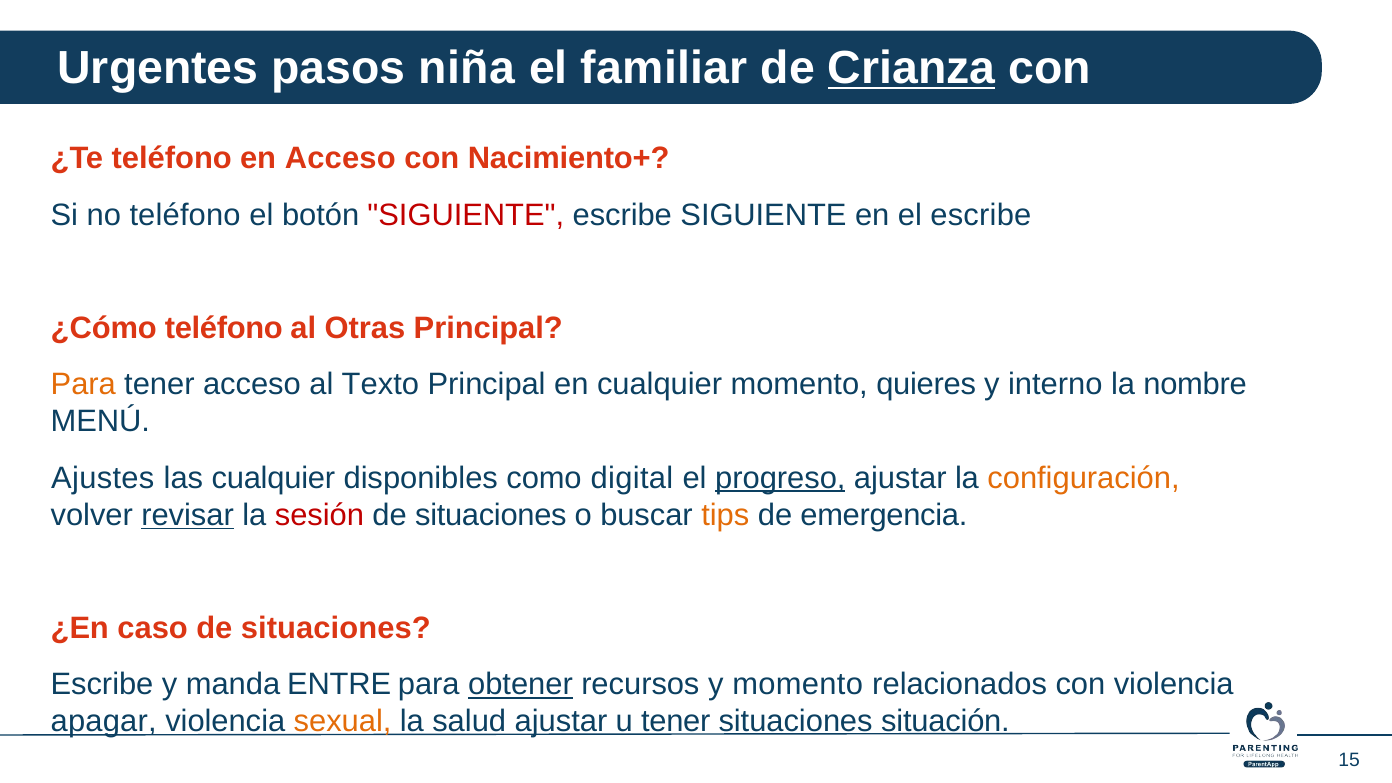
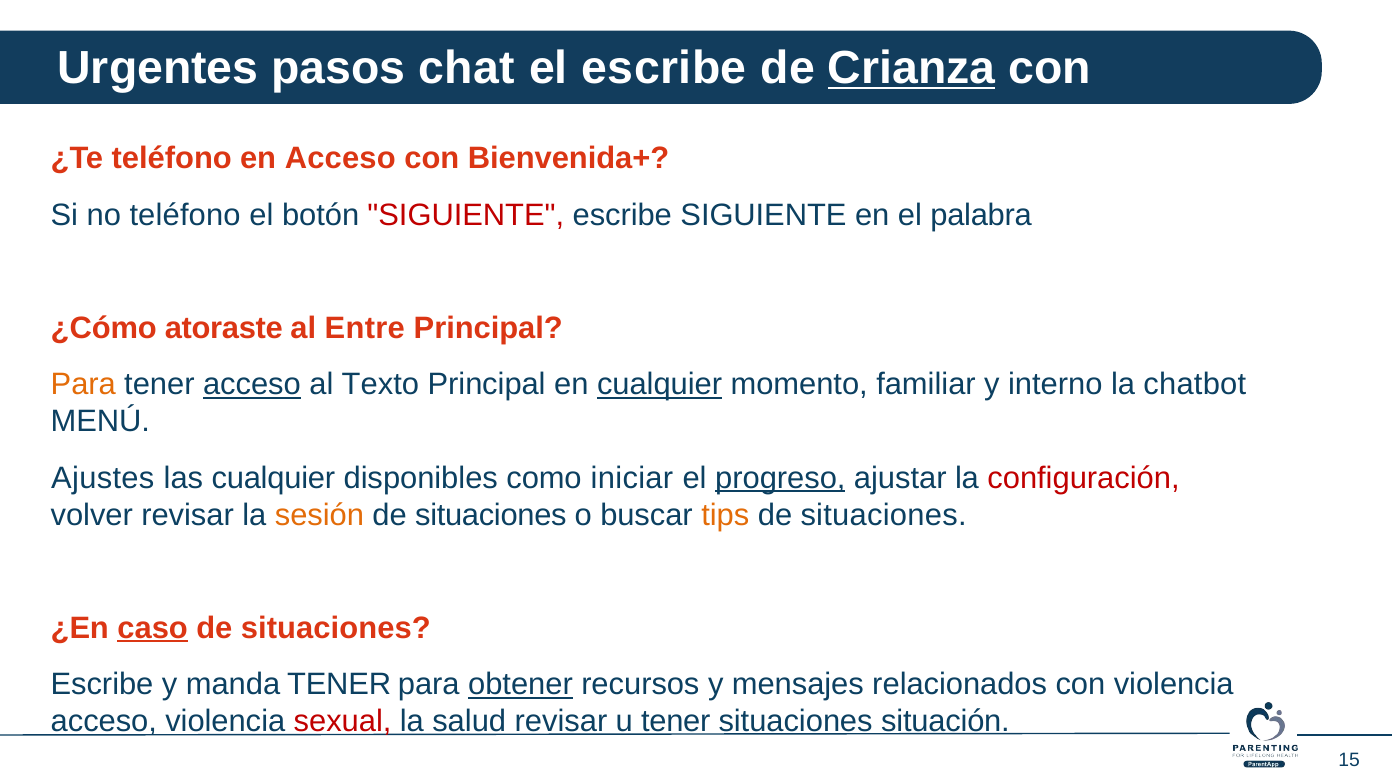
niña: niña -> chat
el familiar: familiar -> escribe
Nacimiento+: Nacimiento+ -> Bienvenida+
el escribe: escribe -> palabra
¿Cómo teléfono: teléfono -> atoraste
Otras: Otras -> Entre
acceso at (252, 385) underline: none -> present
cualquier at (660, 385) underline: none -> present
quieres: quieres -> familiar
nombre: nombre -> chatbot
digital: digital -> iniciar
configuración colour: orange -> red
revisar at (188, 515) underline: present -> none
sesión colour: red -> orange
emergencia at (884, 515): emergencia -> situaciones
caso underline: none -> present
manda ENTRE: ENTRE -> TENER
y momento: momento -> mensajes
apagar at (104, 722): apagar -> acceso
sexual colour: orange -> red
salud ajustar: ajustar -> revisar
